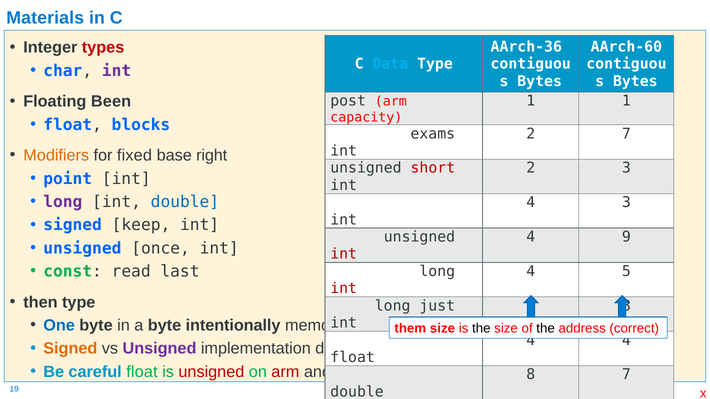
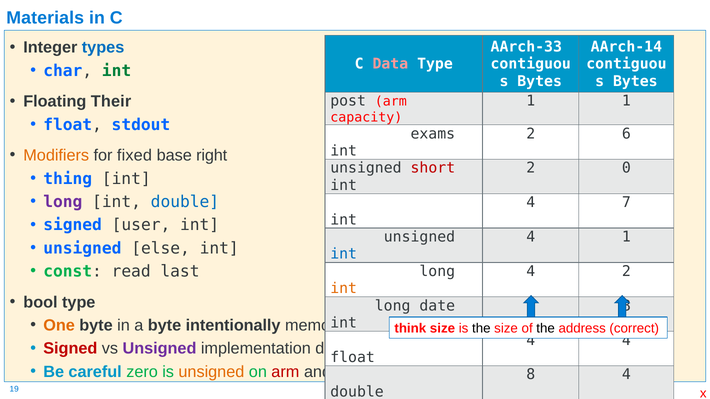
types colour: red -> blue
AArch-36: AArch-36 -> AArch-33
AArch-60: AArch-60 -> AArch-14
Data colour: light blue -> pink
int at (117, 71) colour: purple -> green
Been: Been -> Their
blocks: blocks -> stdout
2 7: 7 -> 6
2 3: 3 -> 0
point: point -> thing
4 3: 3 -> 7
keep: keep -> user
4 9: 9 -> 1
once: once -> else
int at (344, 254) colour: red -> blue
4 5: 5 -> 2
int at (344, 289) colour: red -> orange
then: then -> bool
just: just -> date
One colour: blue -> orange
them: them -> think
Signed at (70, 349) colour: orange -> red
careful float: float -> zero
unsigned at (211, 372) colour: red -> orange
7 at (626, 375): 7 -> 4
